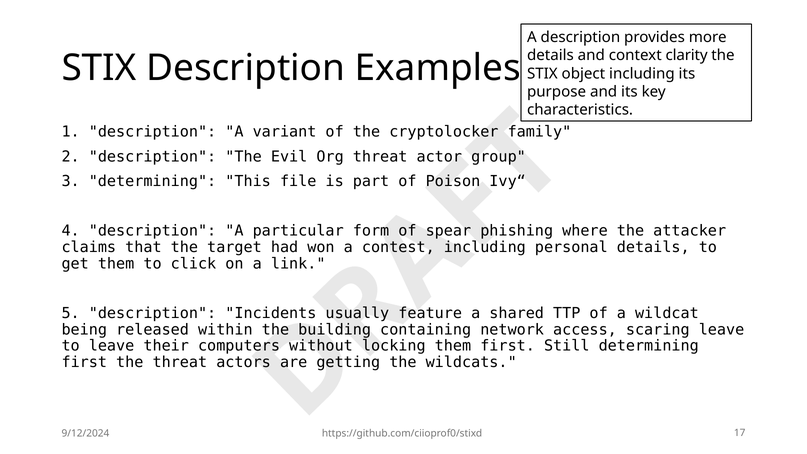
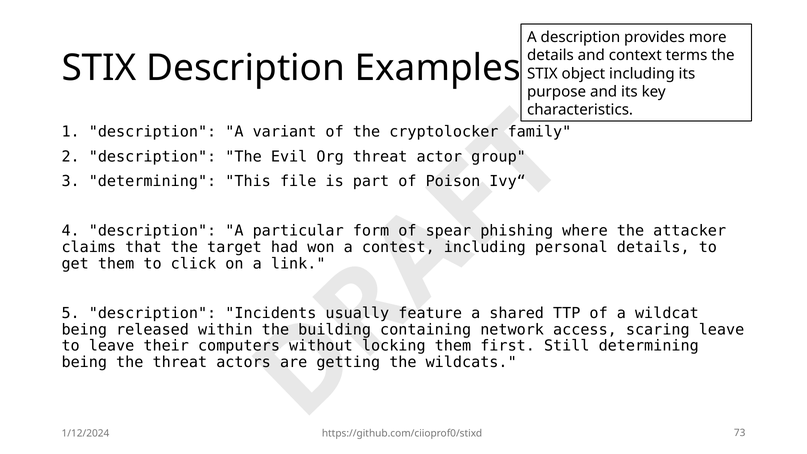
clarity: clarity -> terms
first at (84, 362): first -> being
9/12/2024: 9/12/2024 -> 1/12/2024
17: 17 -> 73
